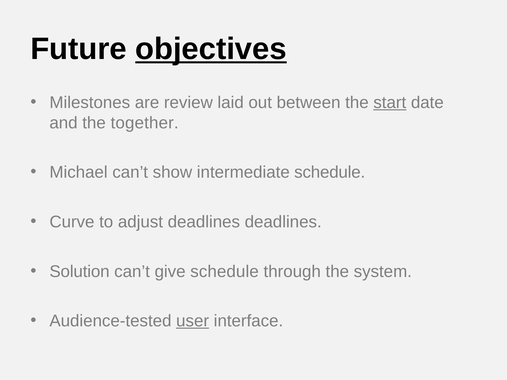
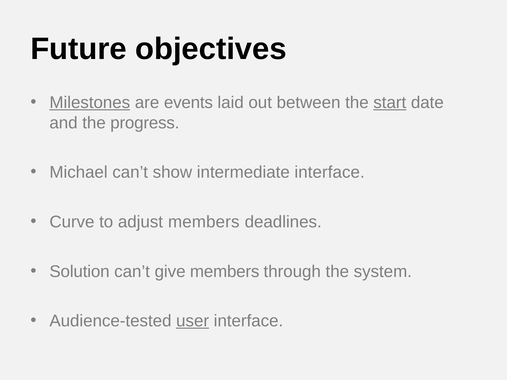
objectives underline: present -> none
Milestones underline: none -> present
review: review -> events
together: together -> progress
intermediate schedule: schedule -> interface
adjust deadlines: deadlines -> members
give schedule: schedule -> members
